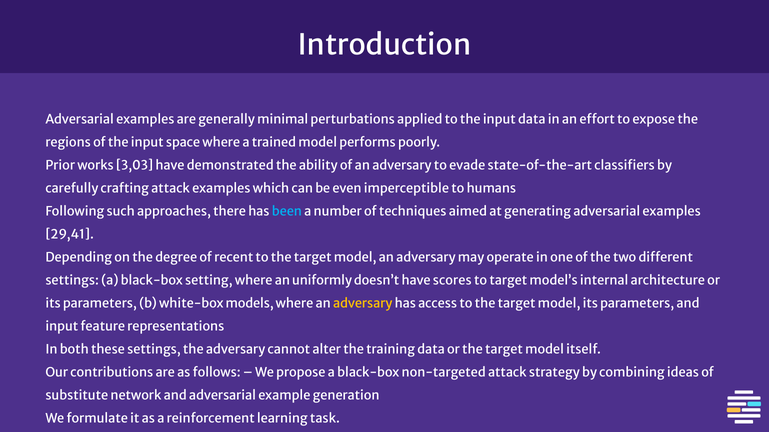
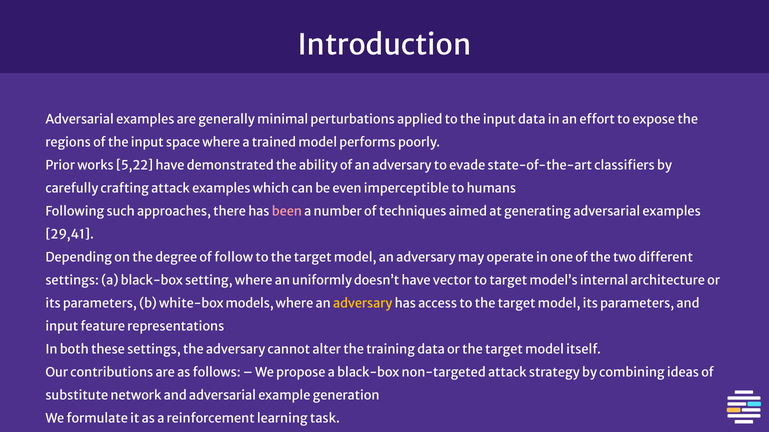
3,03: 3,03 -> 5,22
been colour: light blue -> pink
recent: recent -> follow
scores: scores -> vector
